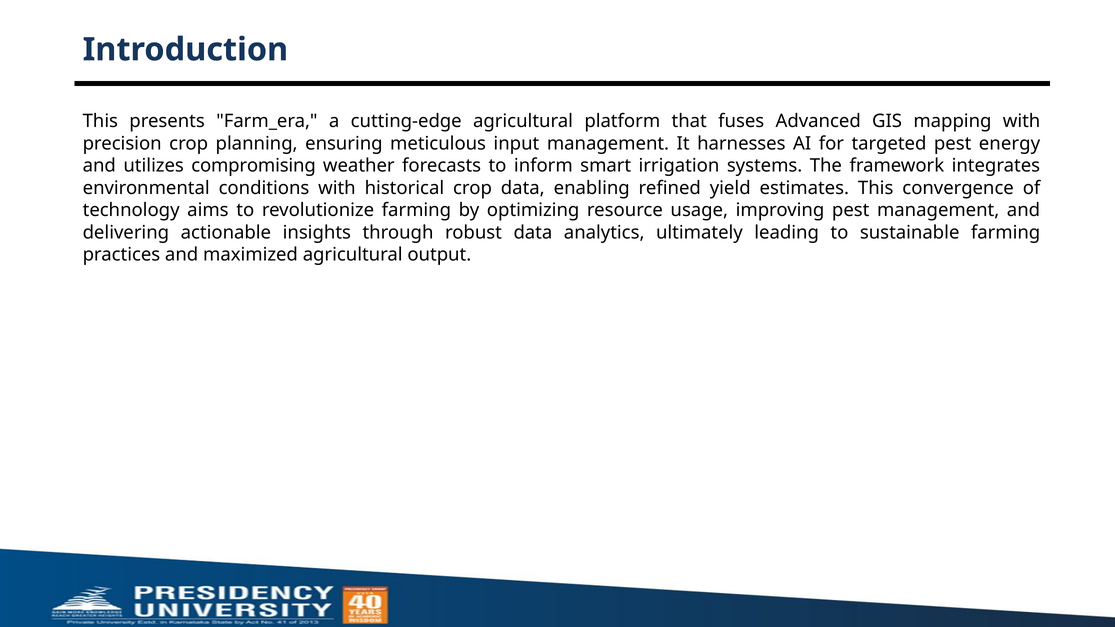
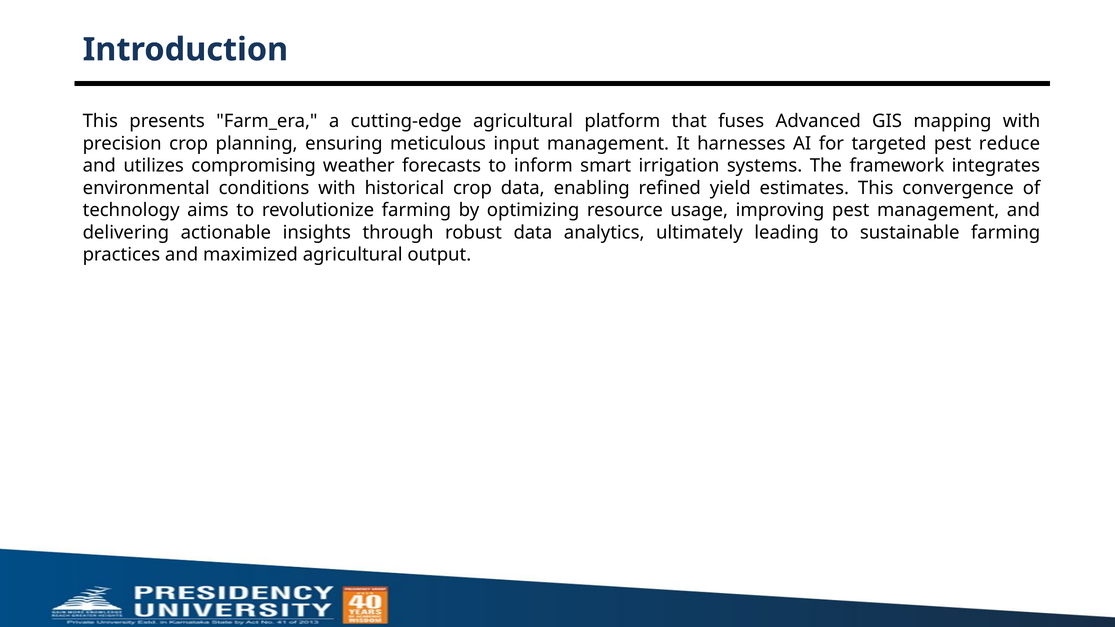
energy: energy -> reduce
